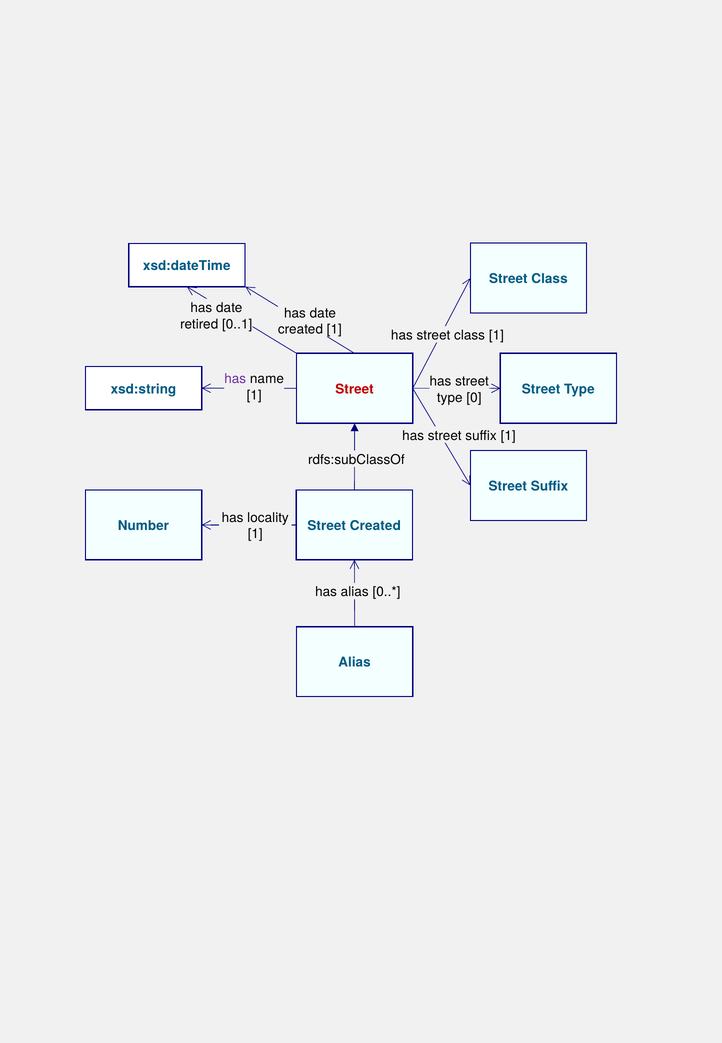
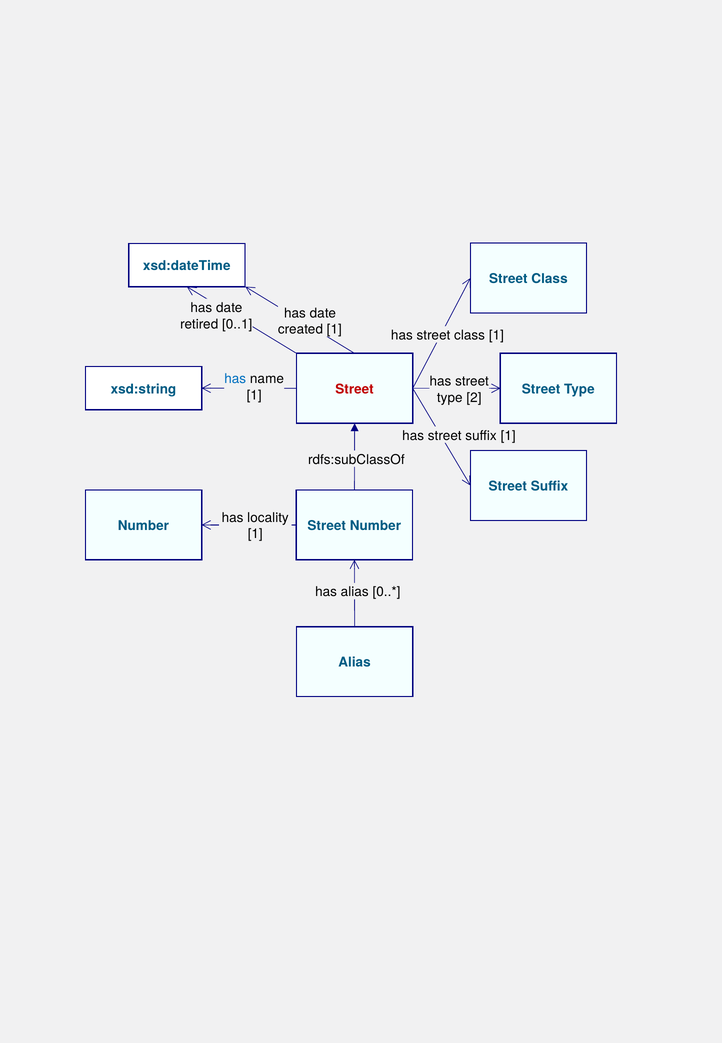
has at (235, 379) colour: purple -> blue
0: 0 -> 2
Street Created: Created -> Number
